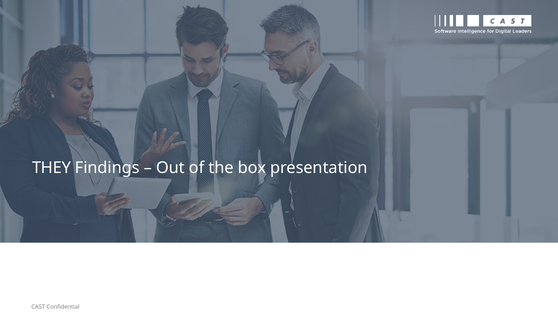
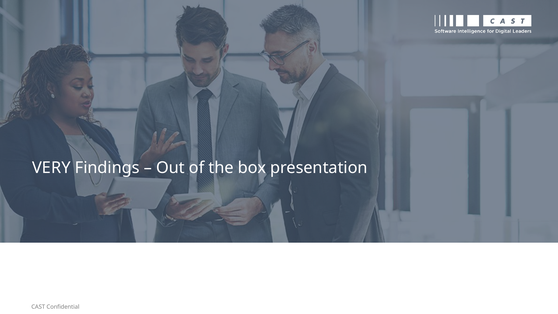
THEY: THEY -> VERY
